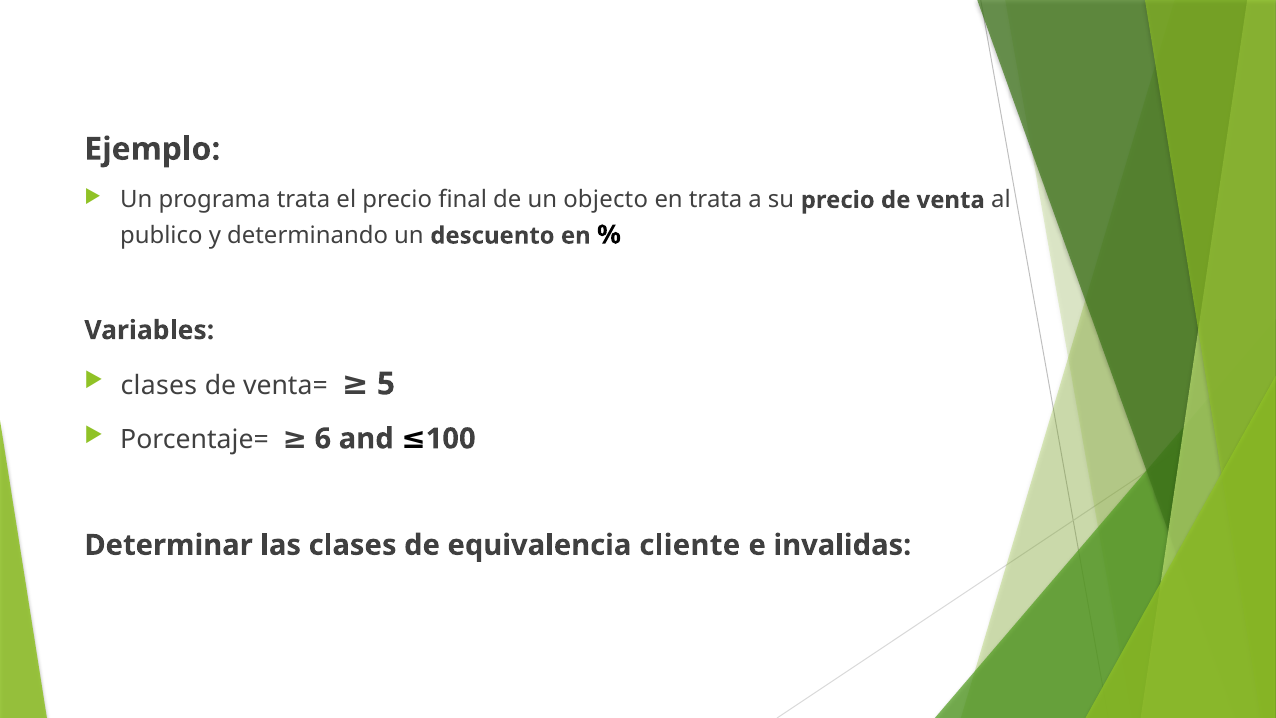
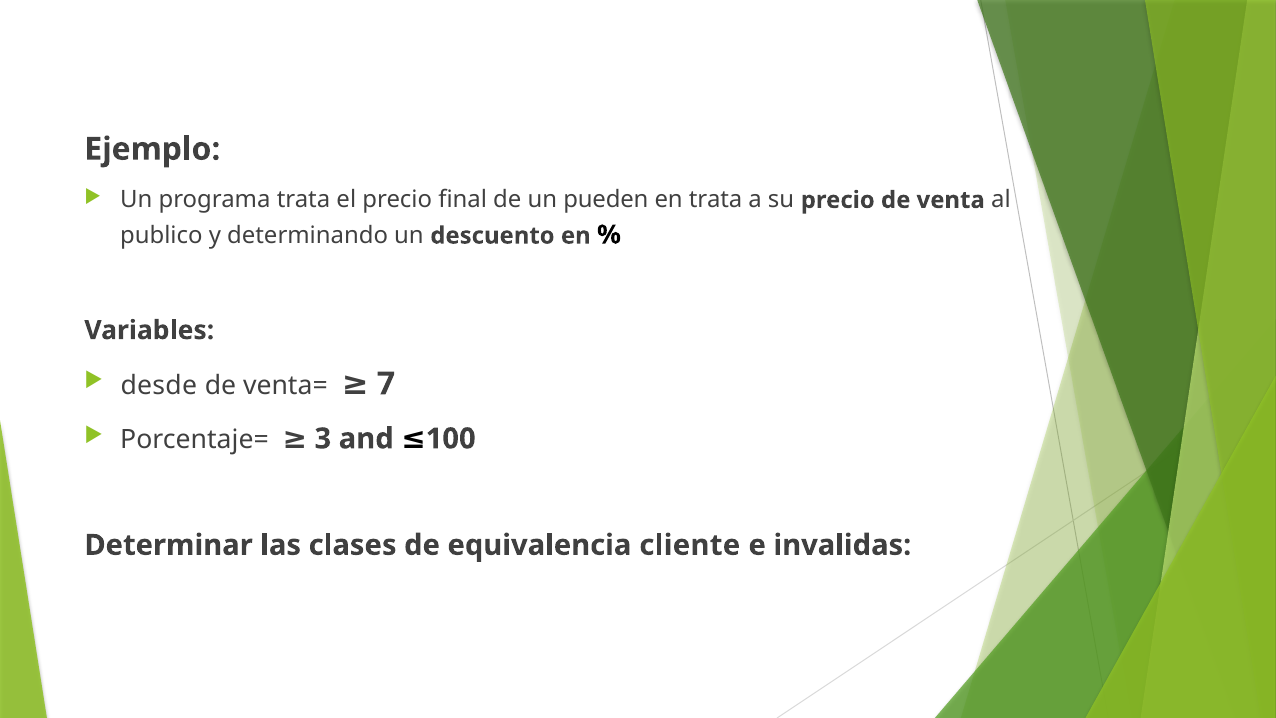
objecto: objecto -> pueden
clases at (159, 385): clases -> desde
5: 5 -> 7
6: 6 -> 3
